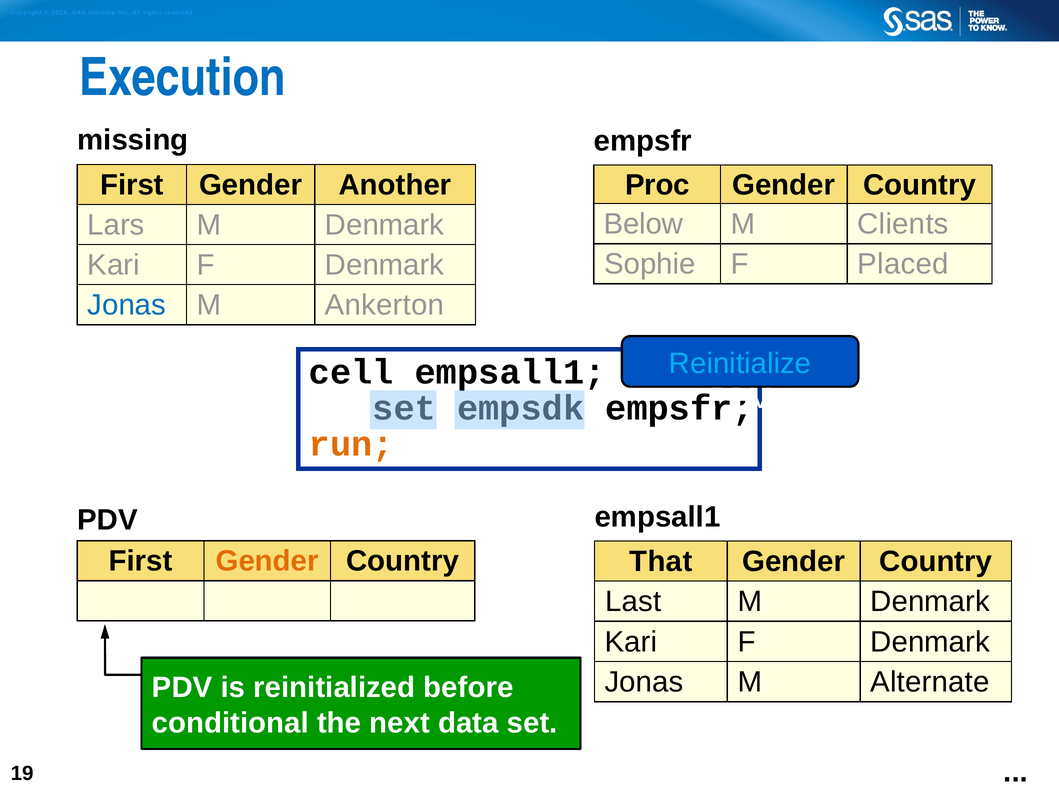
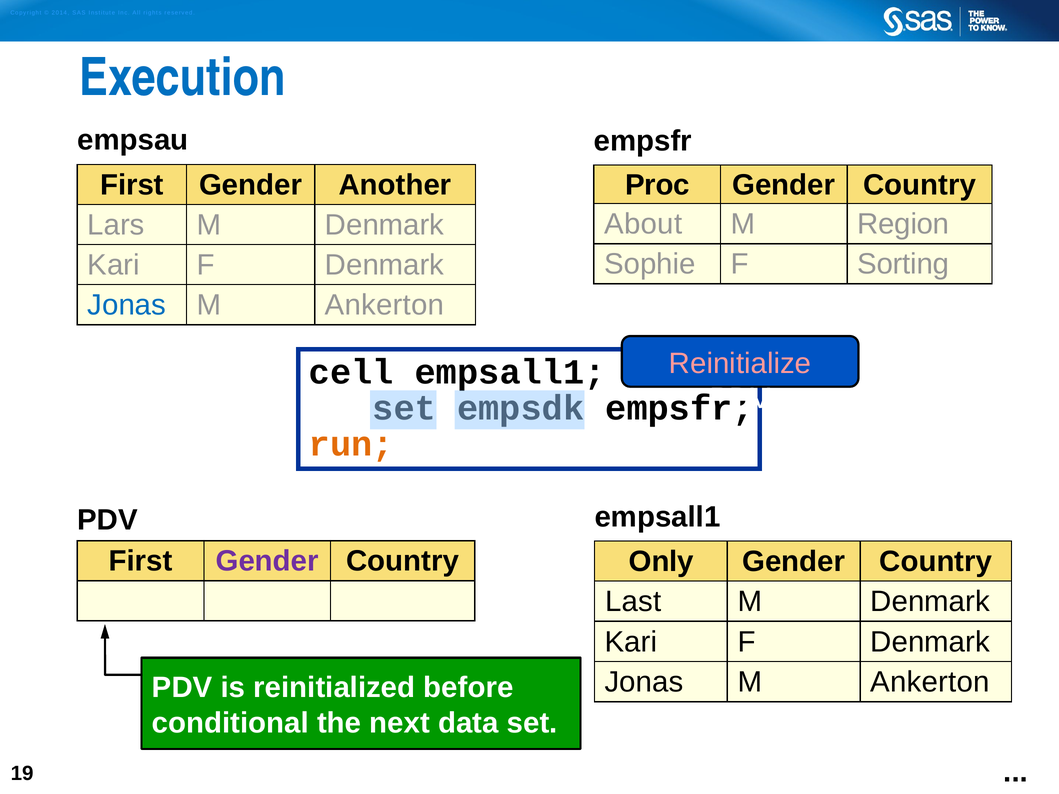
missing: missing -> empsau
Below: Below -> About
Clients: Clients -> Region
Placed: Placed -> Sorting
Reinitialize colour: light blue -> pink
Gender at (267, 561) colour: orange -> purple
That: That -> Only
Alternate at (930, 682): Alternate -> Ankerton
